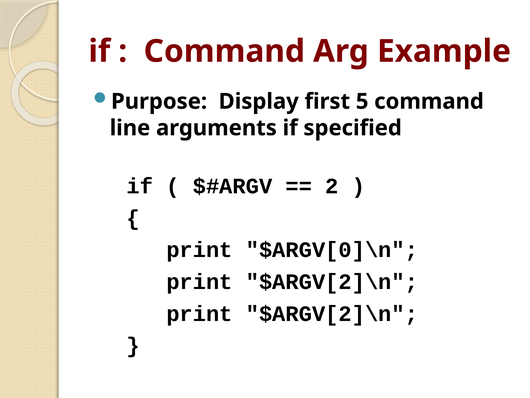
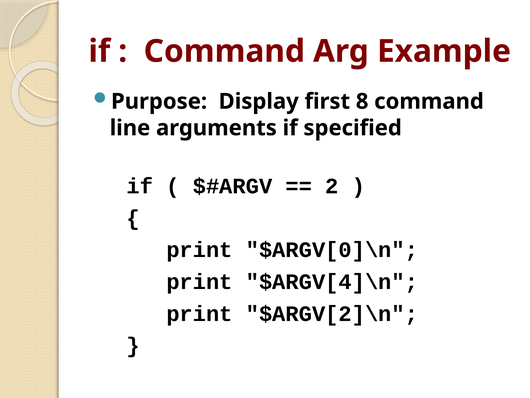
5: 5 -> 8
$ARGV[2]\n at (332, 282): $ARGV[2]\n -> $ARGV[4]\n
